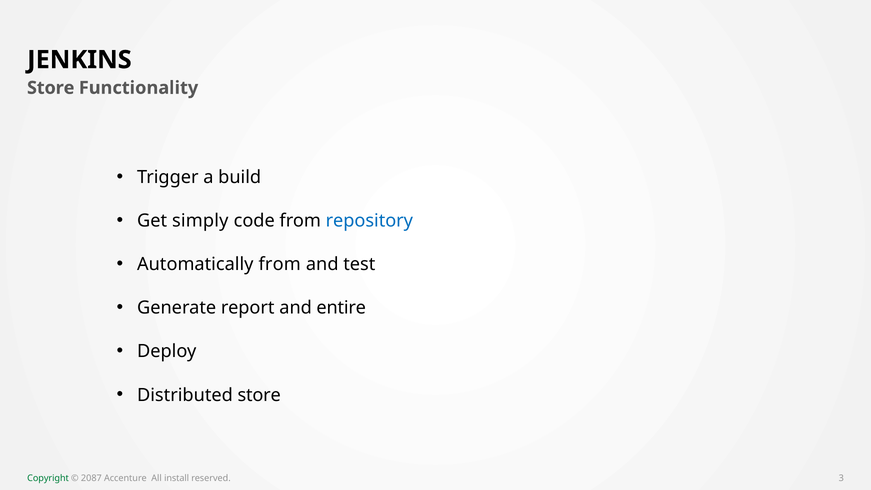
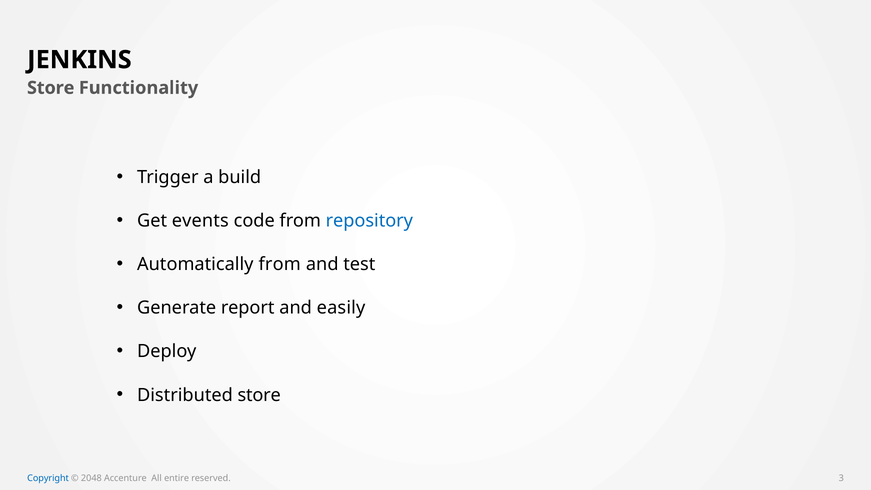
simply: simply -> events
entire: entire -> easily
Copyright colour: green -> blue
2087: 2087 -> 2048
install: install -> entire
